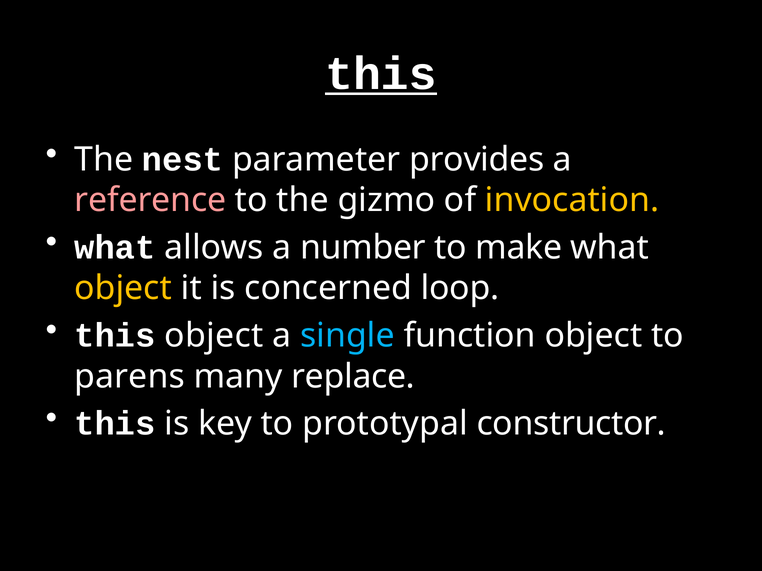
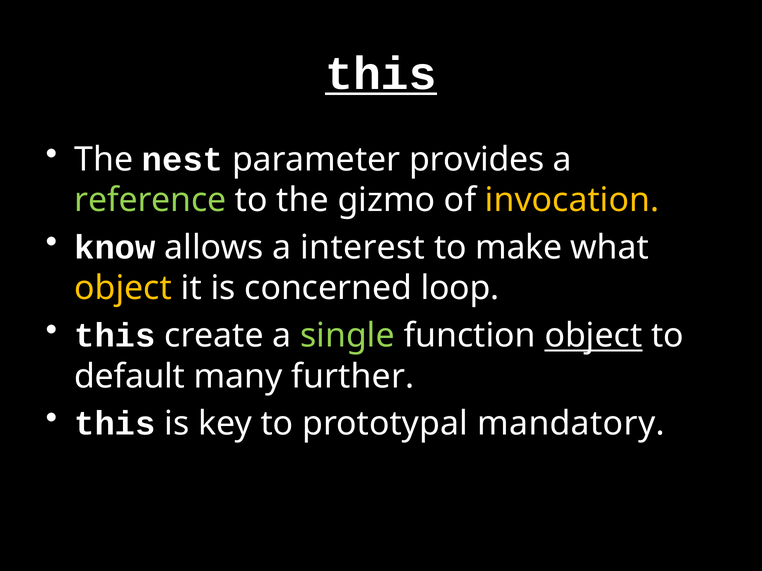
reference colour: pink -> light green
what at (115, 248): what -> know
number: number -> interest
this object: object -> create
single colour: light blue -> light green
object at (593, 336) underline: none -> present
parens: parens -> default
replace: replace -> further
constructor: constructor -> mandatory
